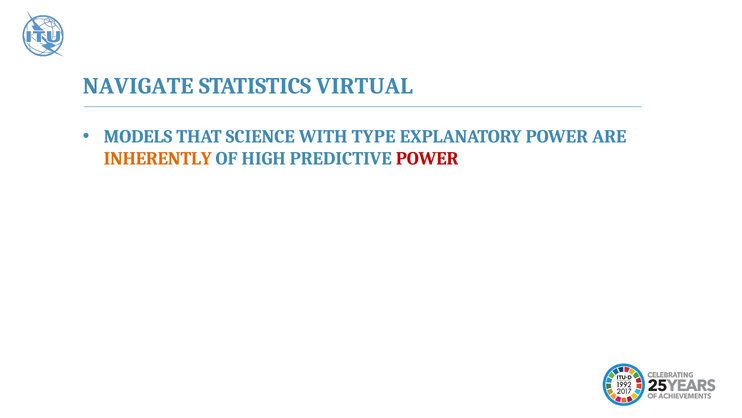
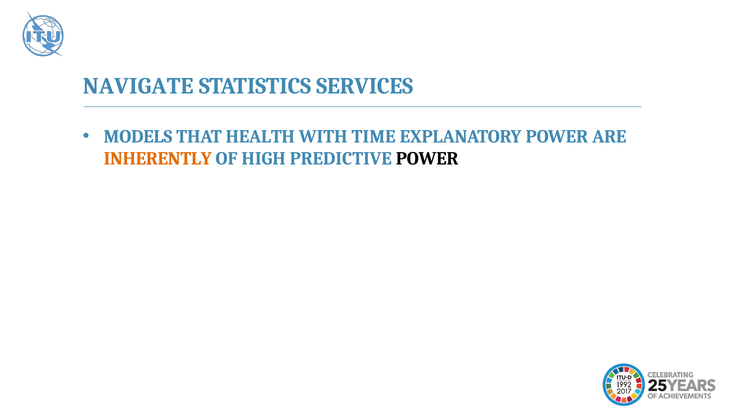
VIRTUAL: VIRTUAL -> SERVICES
SCIENCE: SCIENCE -> HEALTH
TYPE: TYPE -> TIME
POWER at (427, 159) colour: red -> black
